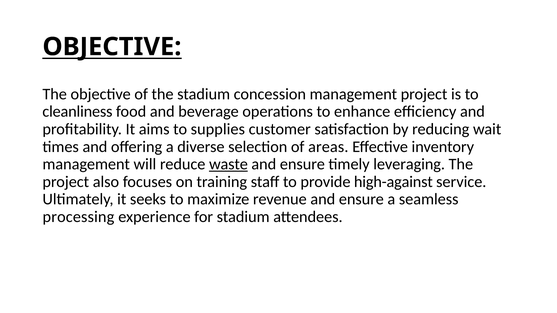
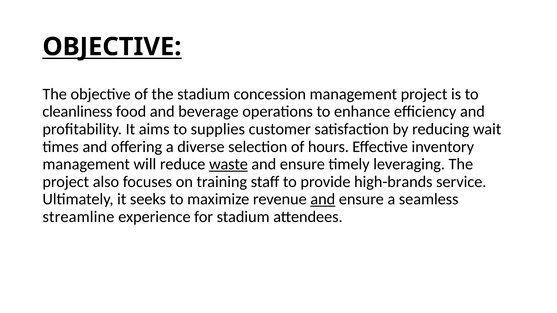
areas: areas -> hours
high-against: high-against -> high-brands
and at (323, 199) underline: none -> present
processing: processing -> streamline
